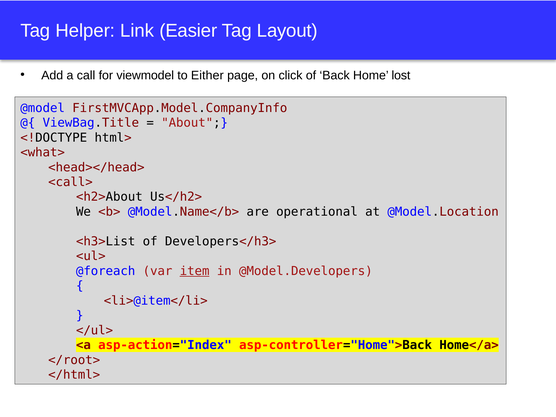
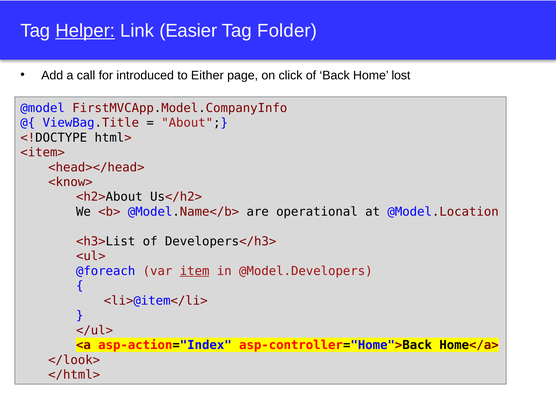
Helper underline: none -> present
Layout: Layout -> Folder
viewmodel: viewmodel -> introduced
<what>: <what> -> <item>
<call>: <call> -> <know>
</root>: </root> -> </look>
